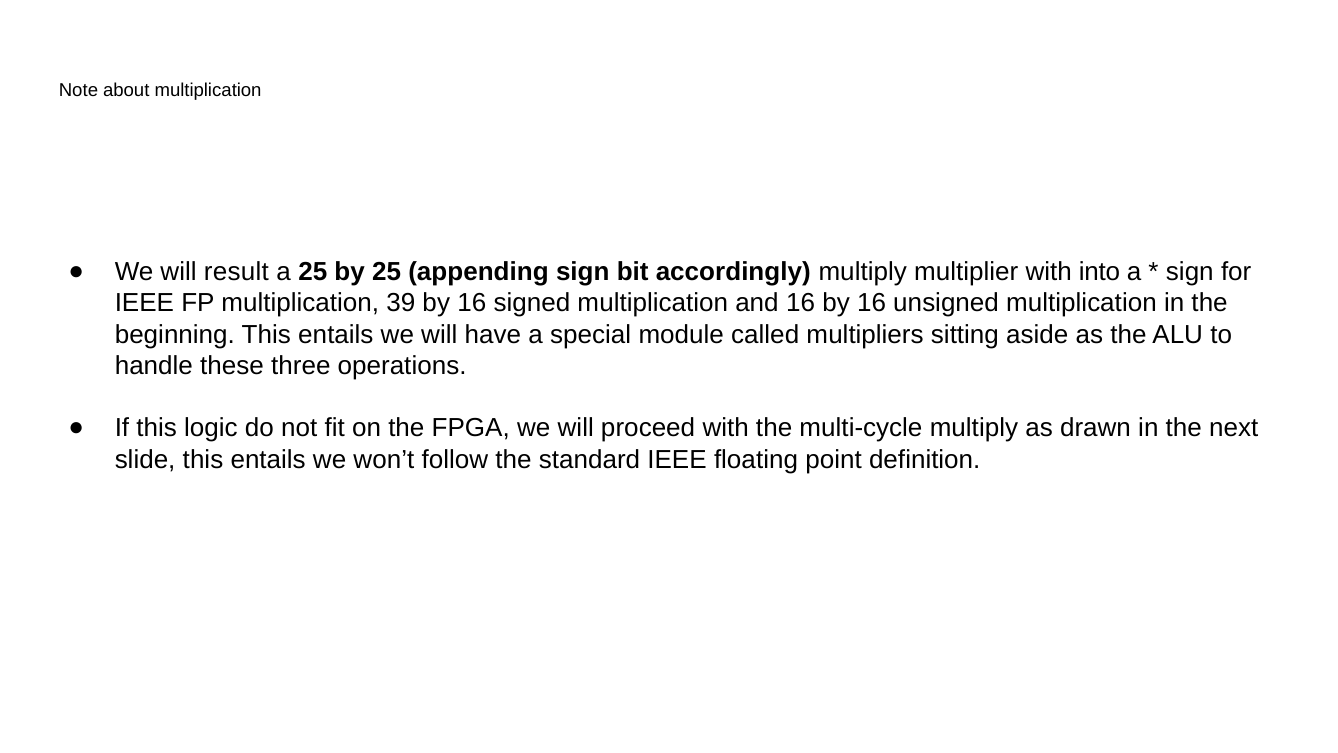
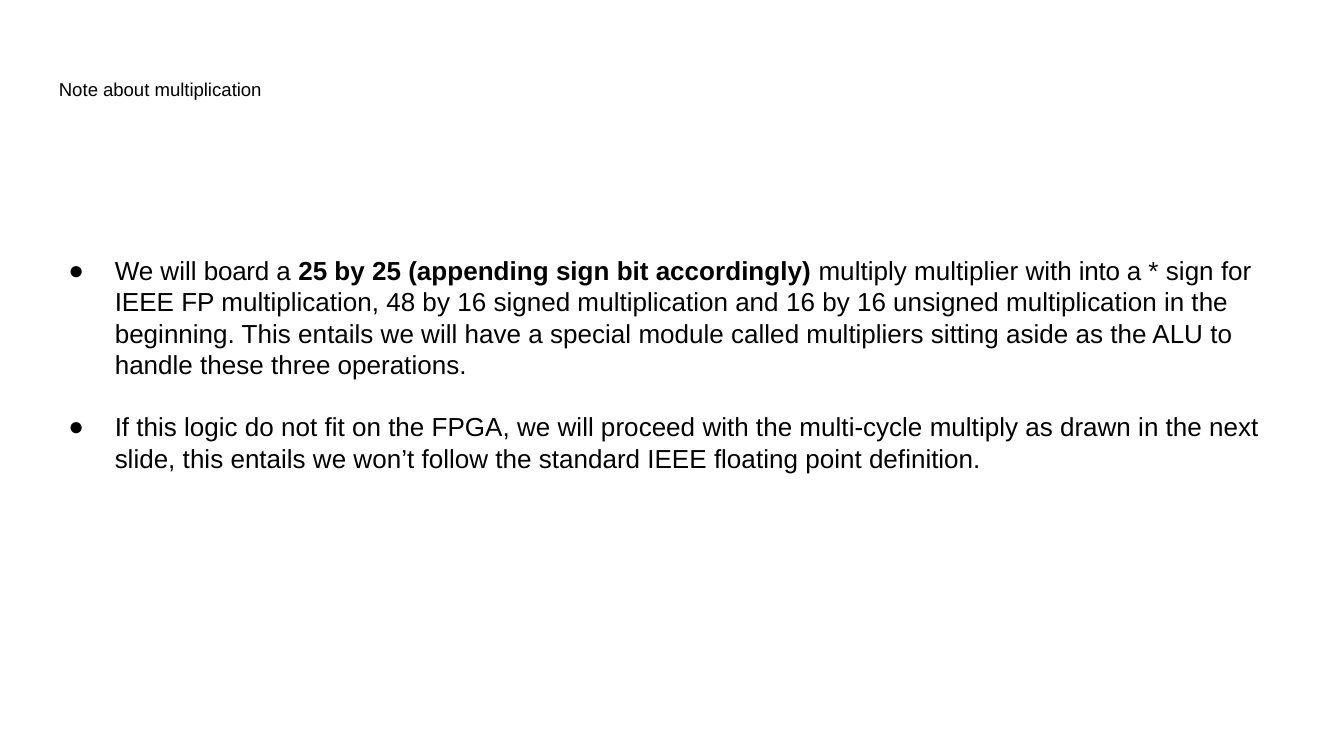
result: result -> board
39: 39 -> 48
